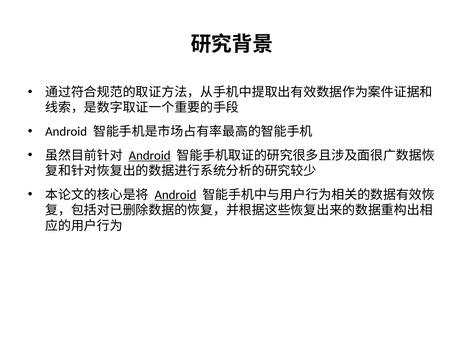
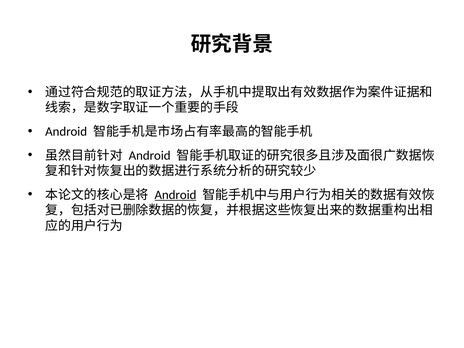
Android at (150, 155) underline: present -> none
